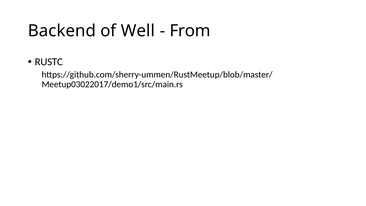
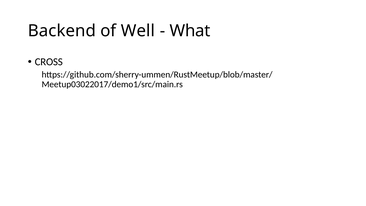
From: From -> What
RUSTC: RUSTC -> CROSS
